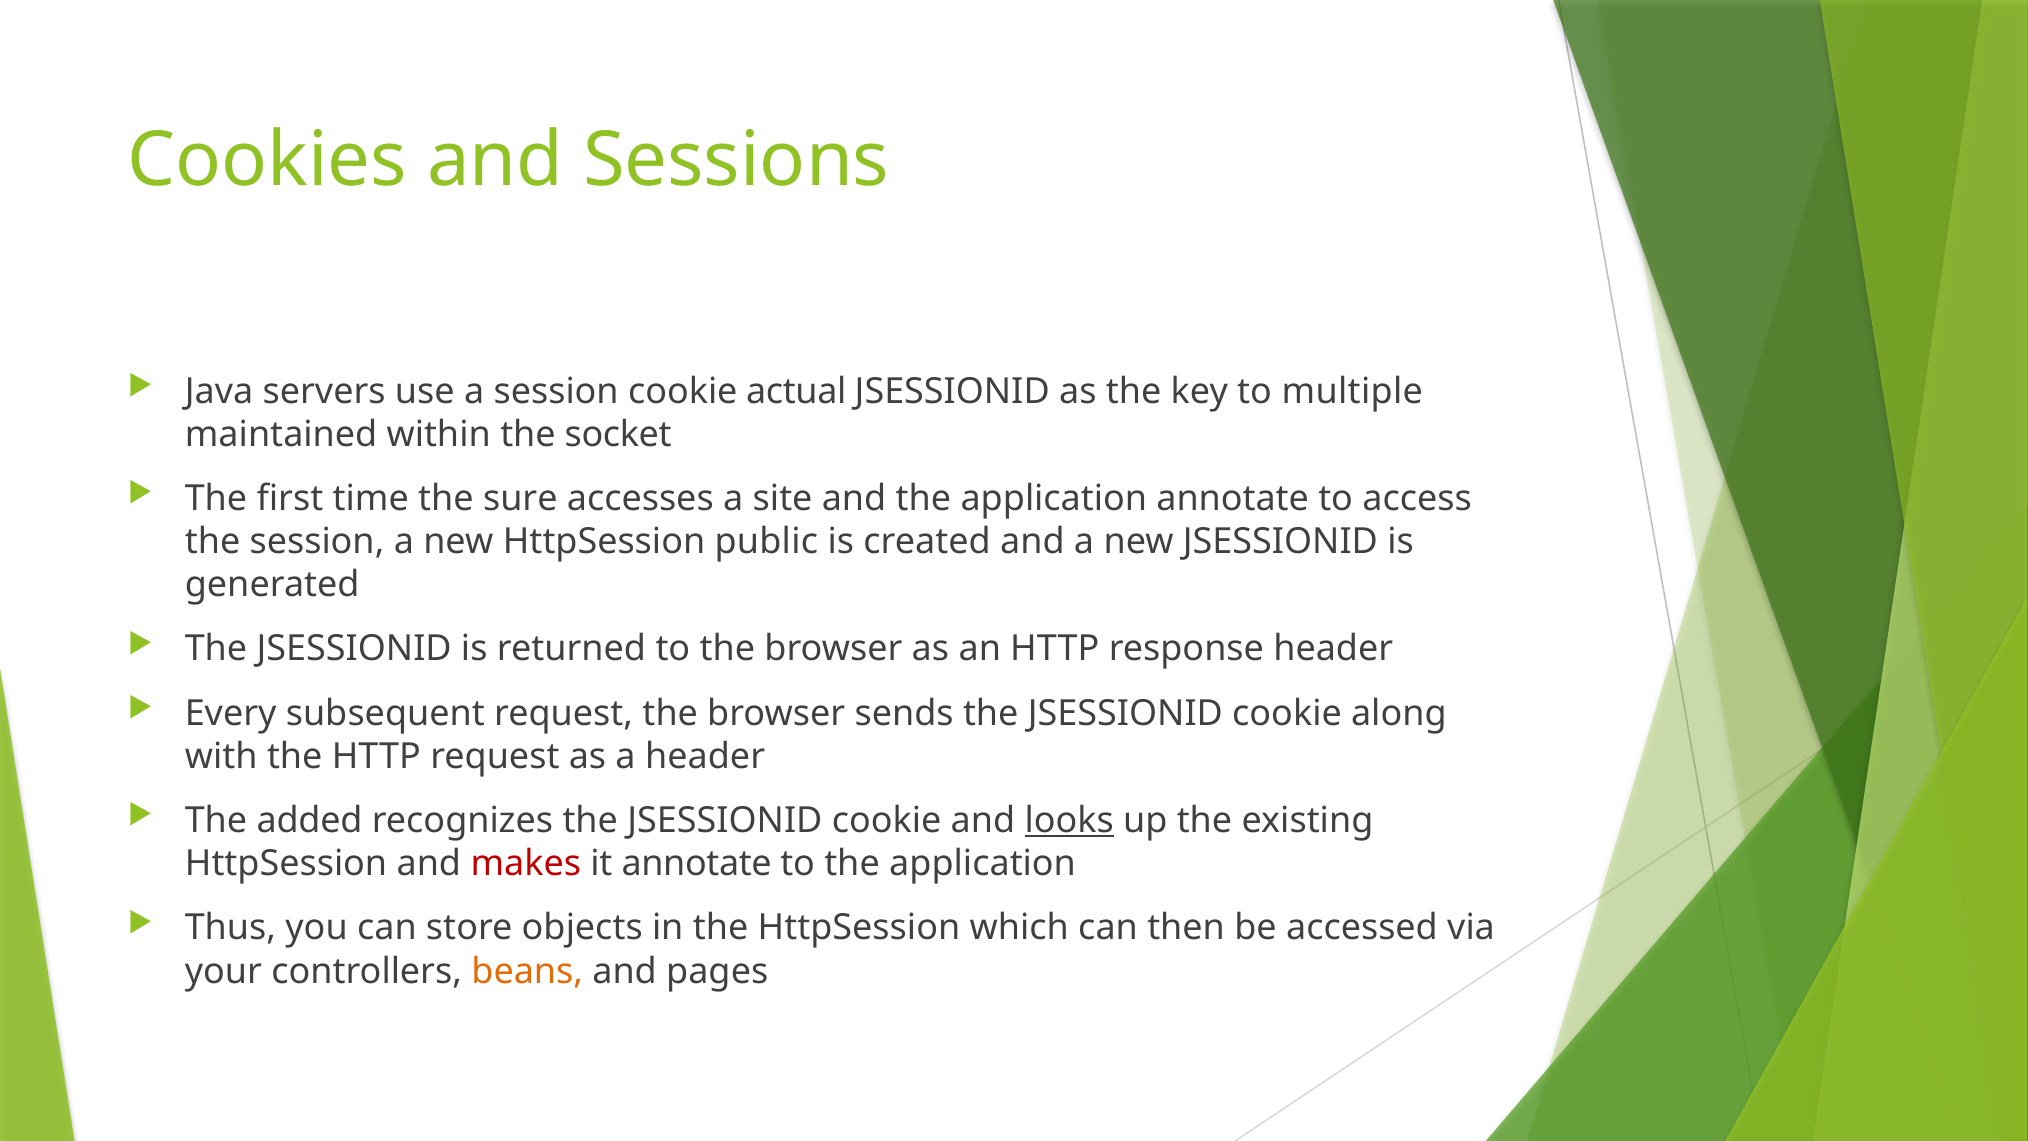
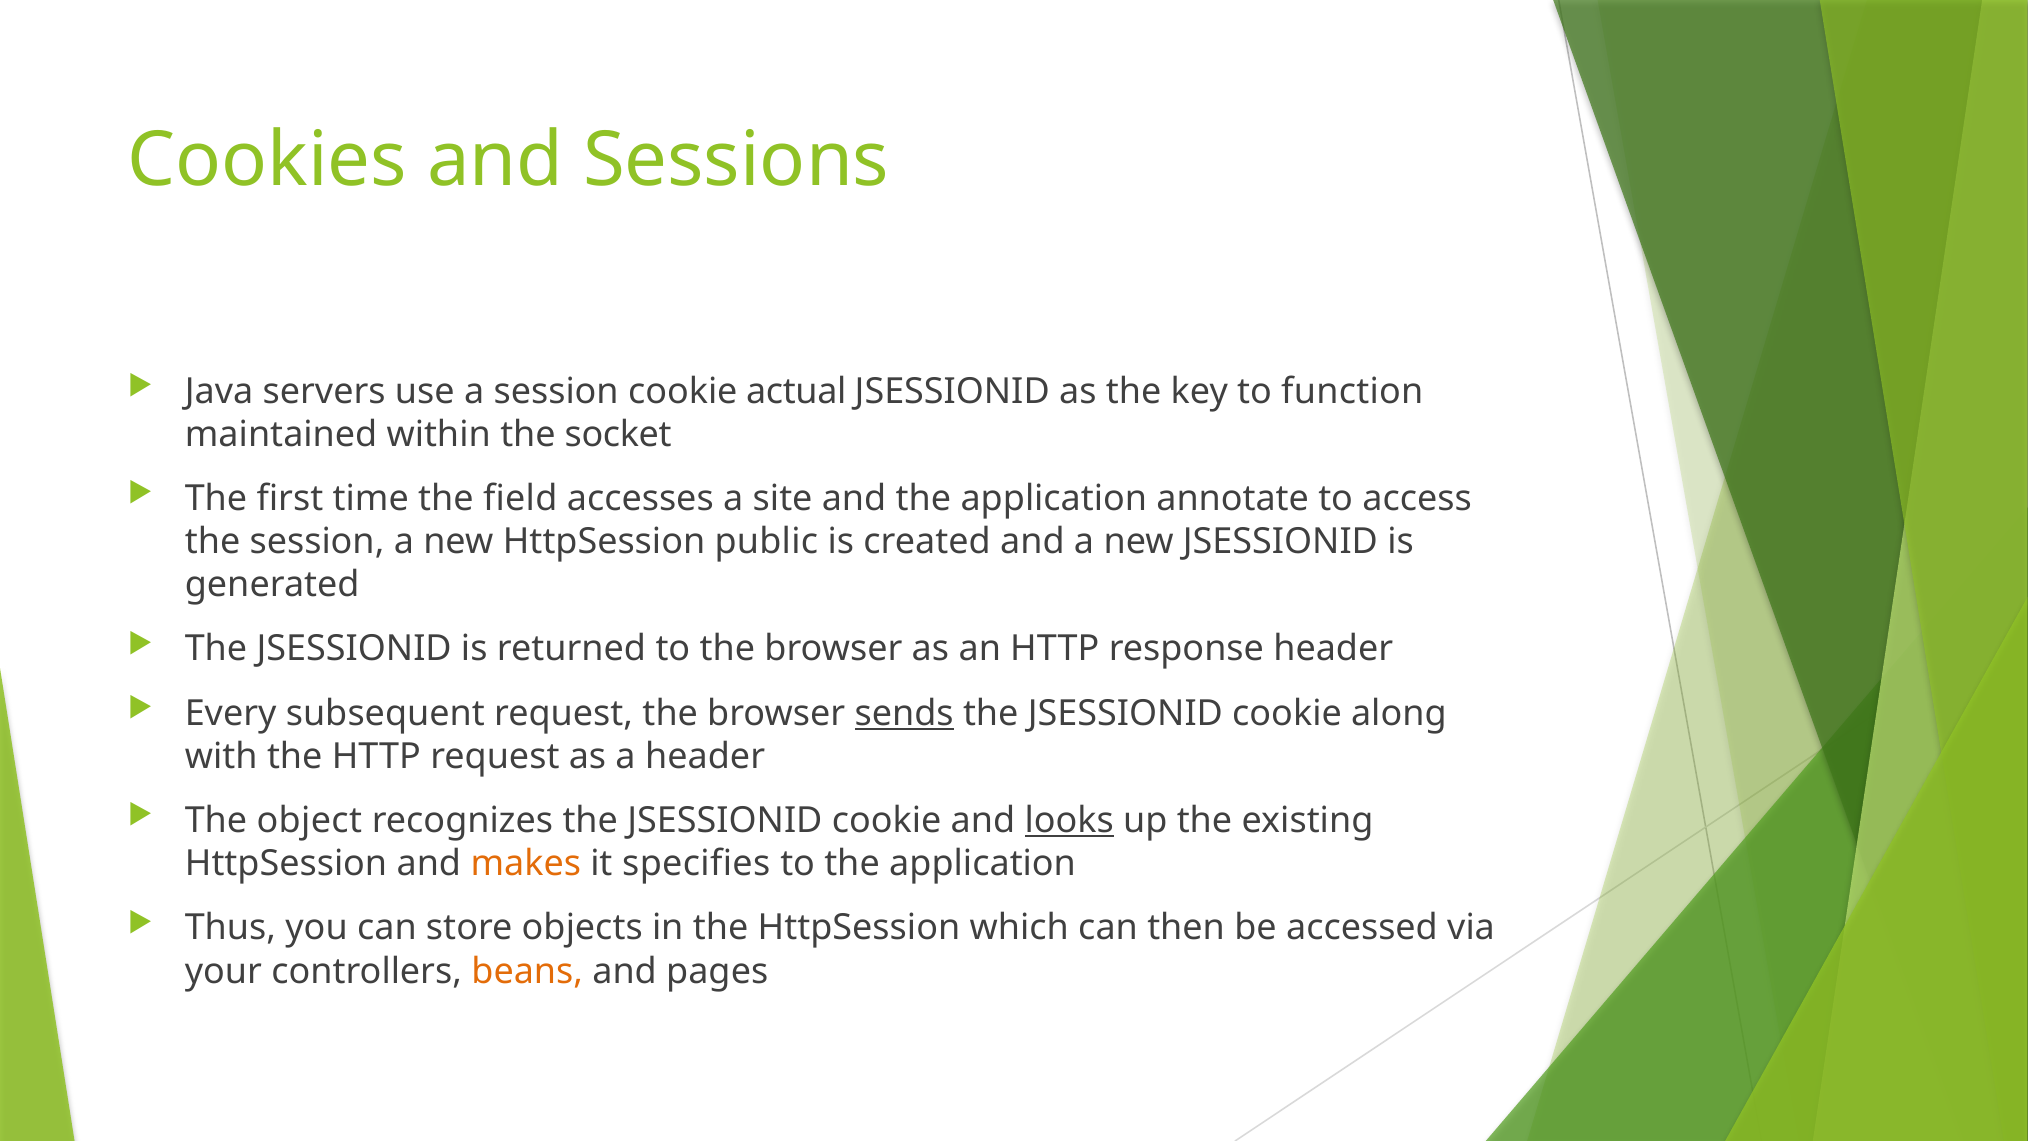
multiple: multiple -> function
sure: sure -> field
sends underline: none -> present
added: added -> object
makes colour: red -> orange
it annotate: annotate -> specifies
